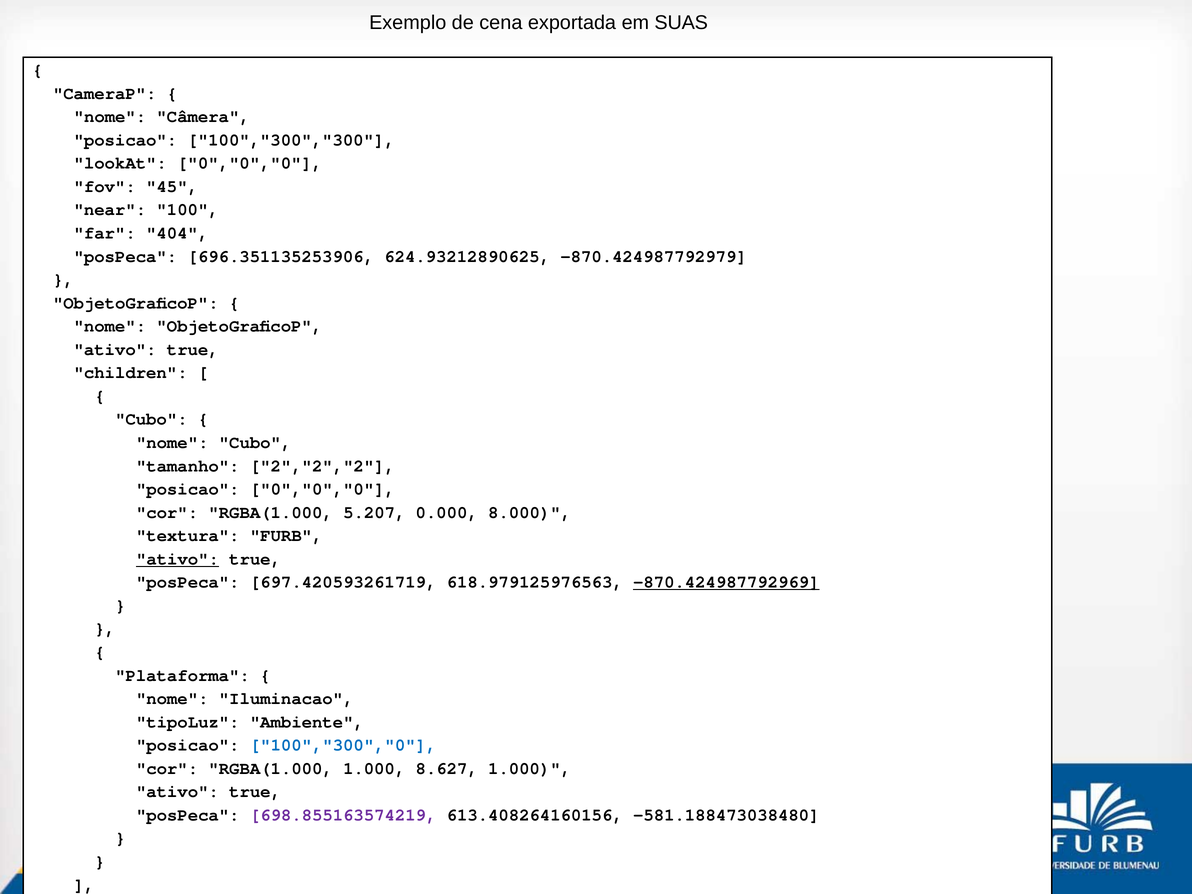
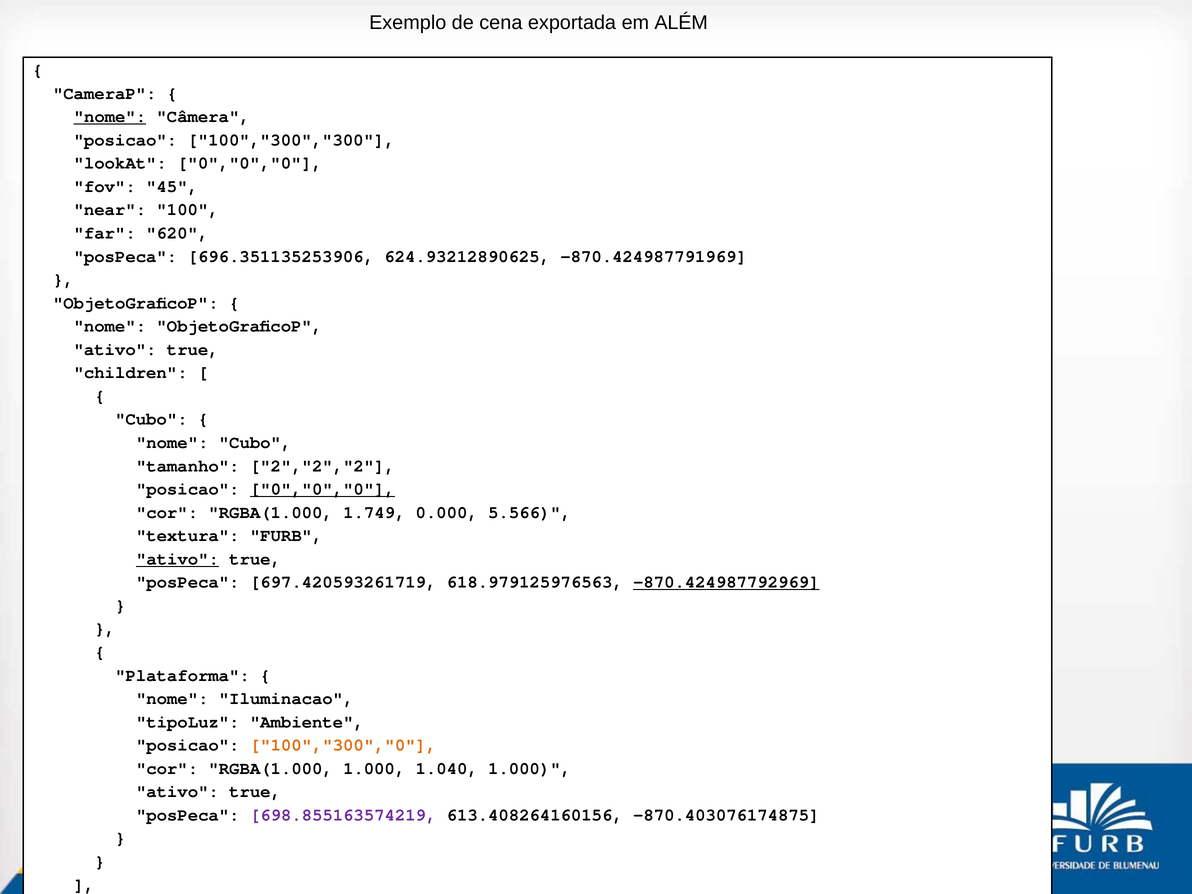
SUAS: SUAS -> ALÉM
nome at (110, 117) underline: none -> present
404: 404 -> 620
-870.424987792979: -870.424987792979 -> -870.424987791969
0","0","0 at (322, 489) underline: none -> present
5.207: 5.207 -> 1.749
8.000: 8.000 -> 5.566
100","300","0 colour: blue -> orange
8.627: 8.627 -> 1.040
-581.188473038480: -581.188473038480 -> -870.403076174875
